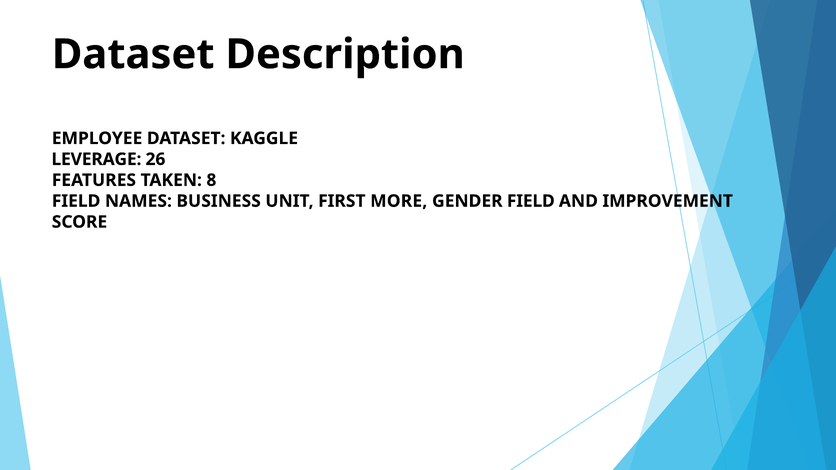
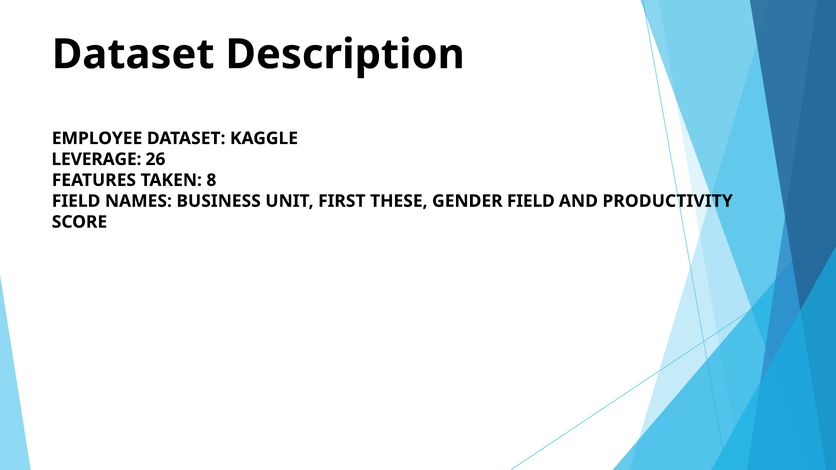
MORE: MORE -> THESE
IMPROVEMENT: IMPROVEMENT -> PRODUCTIVITY
